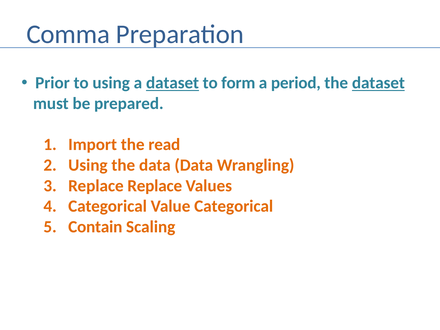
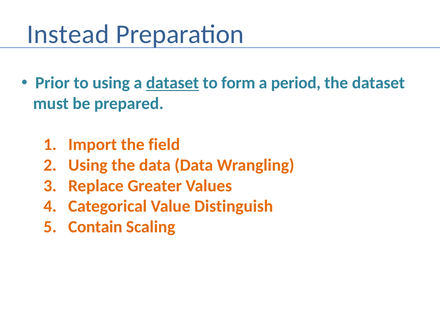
Comma: Comma -> Instead
dataset at (378, 83) underline: present -> none
read: read -> field
Replace Replace: Replace -> Greater
Value Categorical: Categorical -> Distinguish
